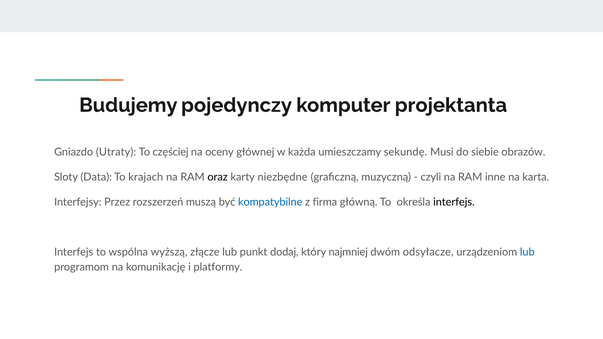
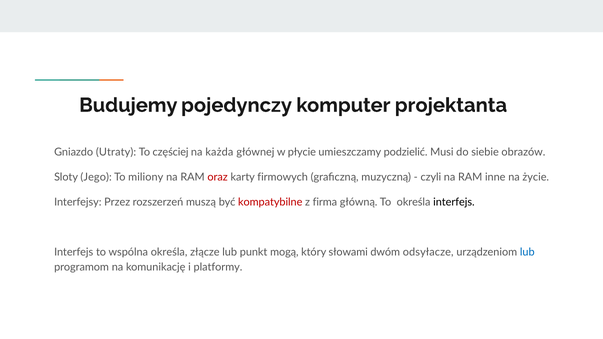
oceny: oceny -> każda
każda: każda -> płycie
sekundę: sekundę -> podzielić
Data: Data -> Jego
krajach: krajach -> miliony
oraz colour: black -> red
niezbędne: niezbędne -> firmowych
karta: karta -> życie
kompatybilne colour: blue -> red
wspólna wyższą: wyższą -> określa
dodaj: dodaj -> mogą
najmniej: najmniej -> słowami
